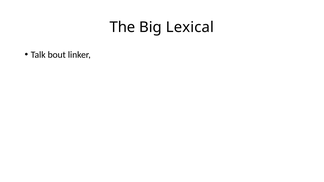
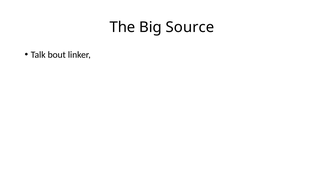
Lexical: Lexical -> Source
